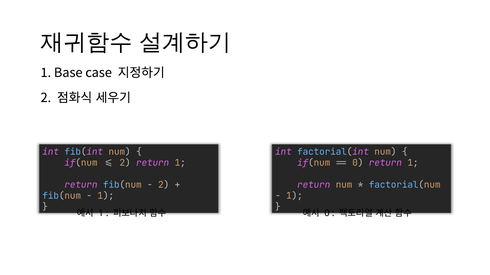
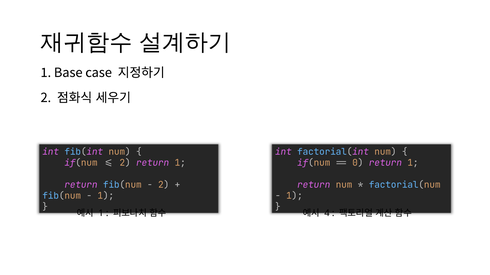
0 at (327, 214): 0 -> 4
